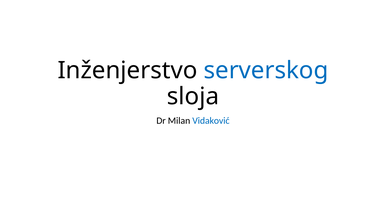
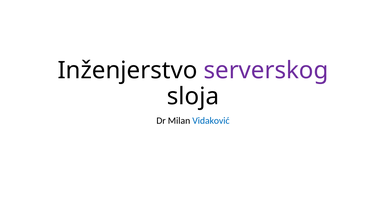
serverskog colour: blue -> purple
